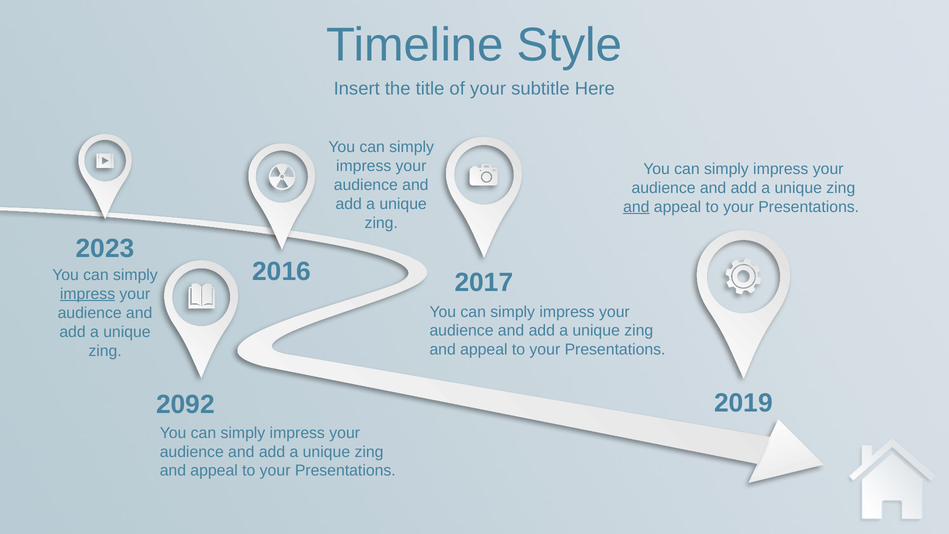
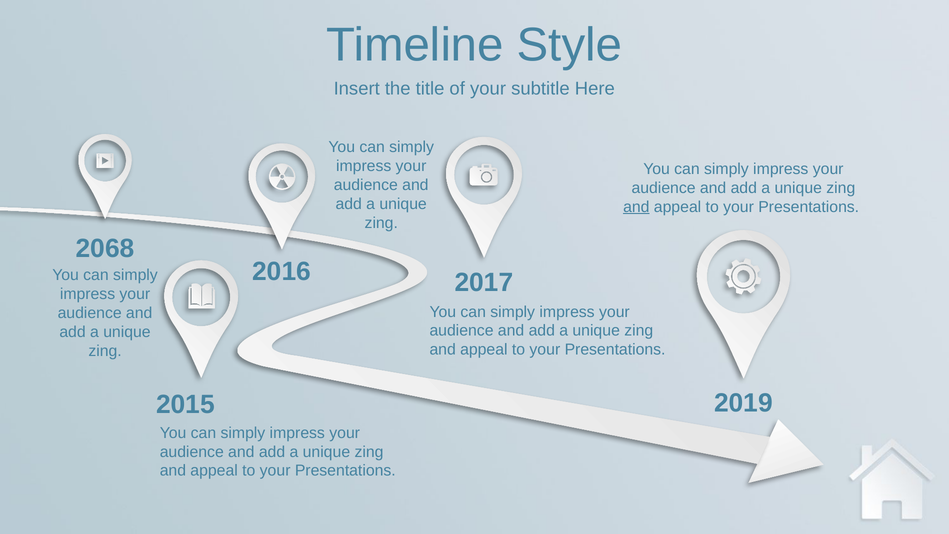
2023: 2023 -> 2068
impress at (88, 294) underline: present -> none
2092: 2092 -> 2015
